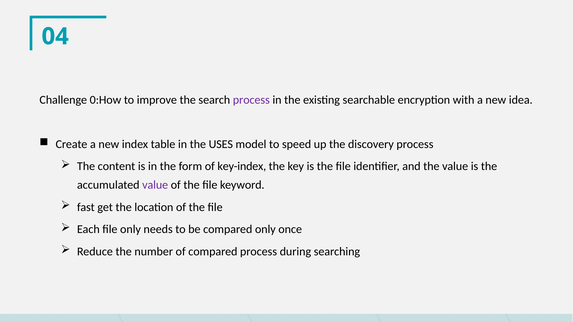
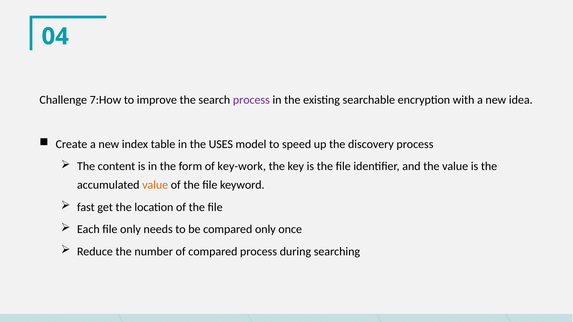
0:How: 0:How -> 7:How
key-index: key-index -> key-work
value at (155, 185) colour: purple -> orange
